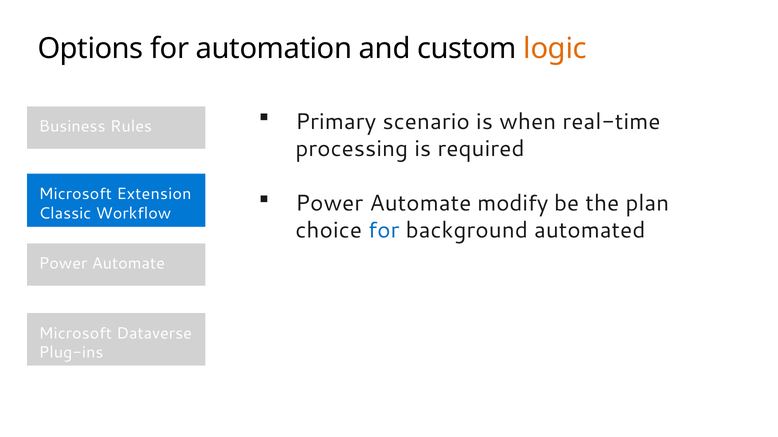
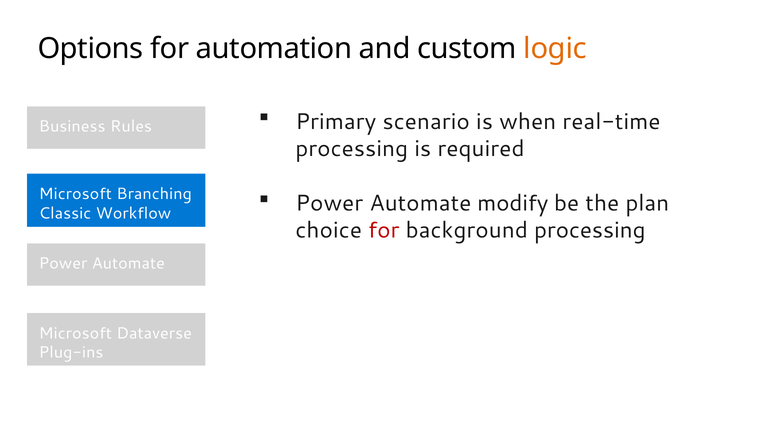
Extension: Extension -> Branching
for at (384, 231) colour: blue -> red
background automated: automated -> processing
